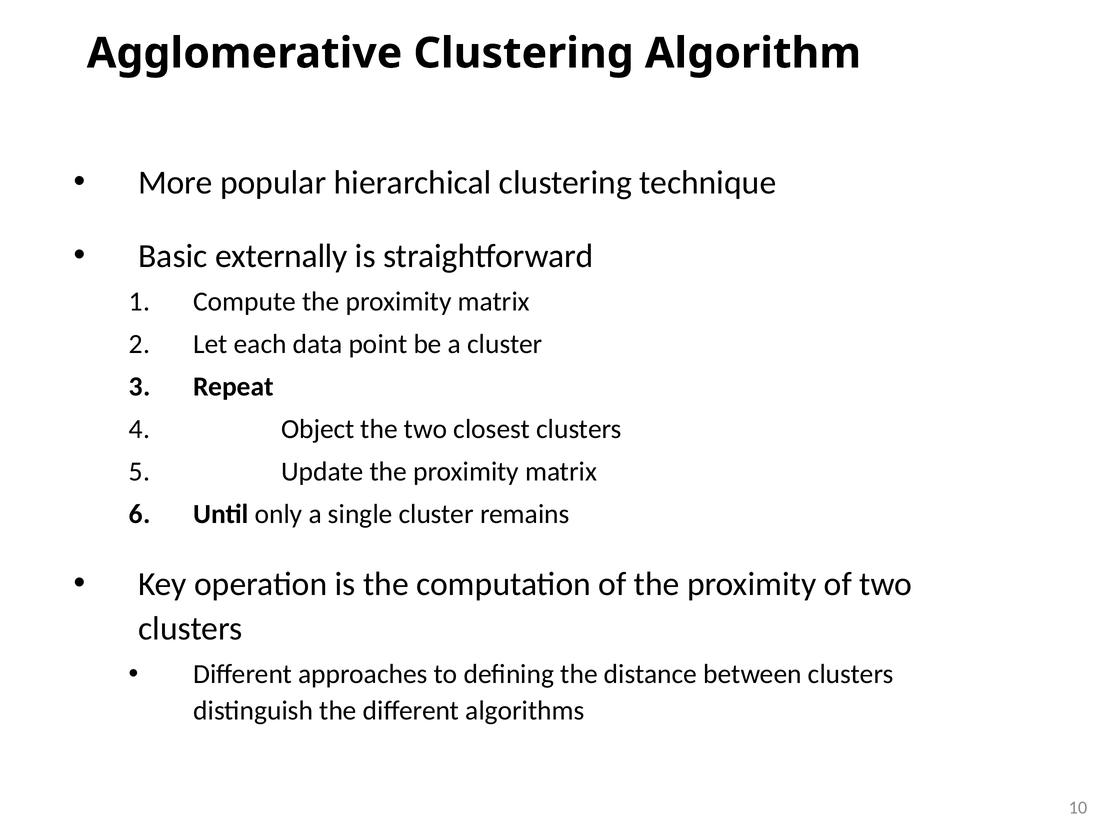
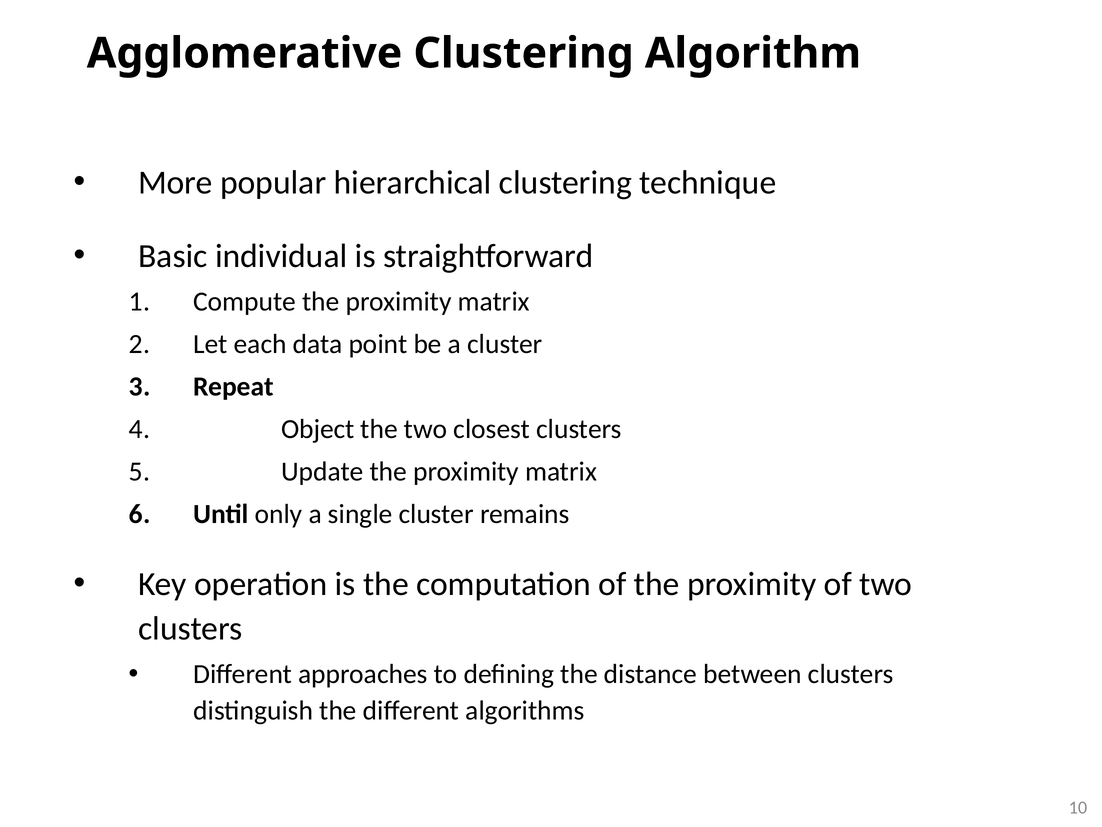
externally: externally -> individual
